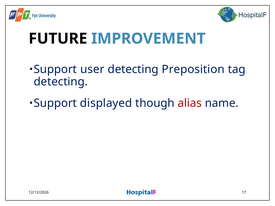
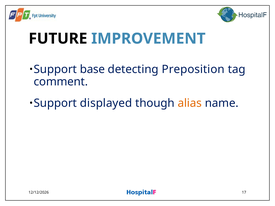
user: user -> base
detecting at (61, 82): detecting -> comment
alias colour: red -> orange
